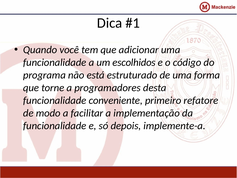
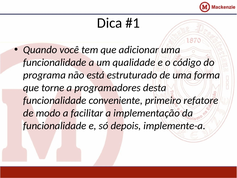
escolhidos: escolhidos -> qualidade
